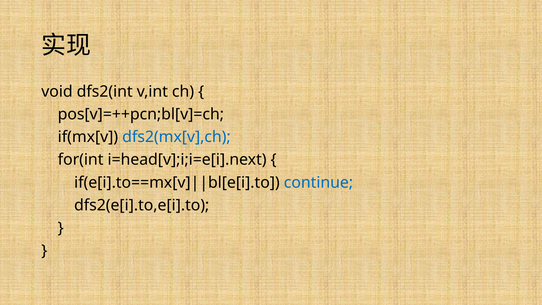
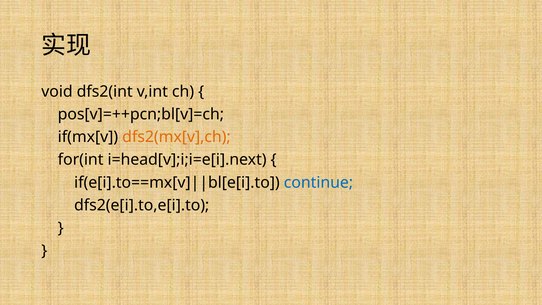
dfs2(mx[v],ch colour: blue -> orange
